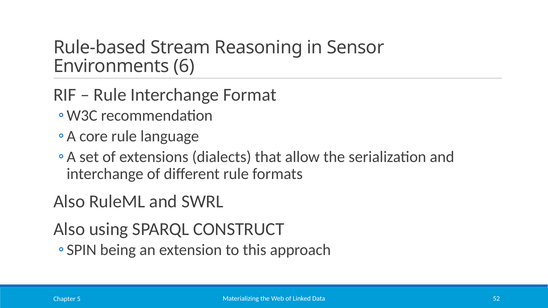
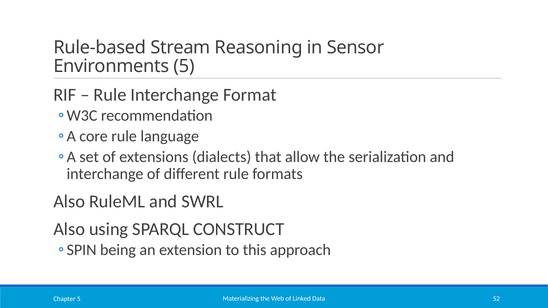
Environments 6: 6 -> 5
